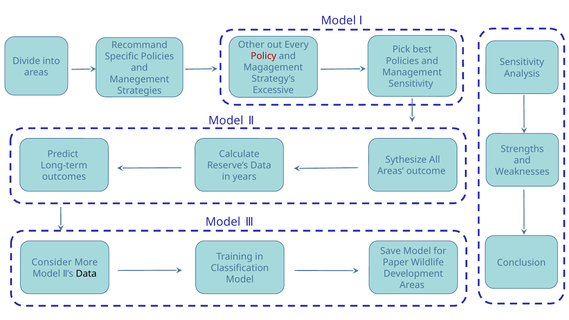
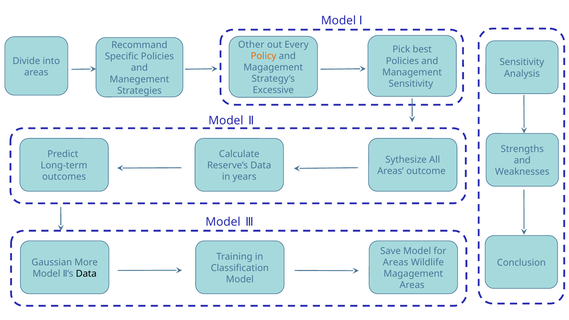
Policy colour: red -> orange
Consider: Consider -> Gaussian
Paper at (396, 262): Paper -> Areas
Development at (413, 274): Development -> Magagement
